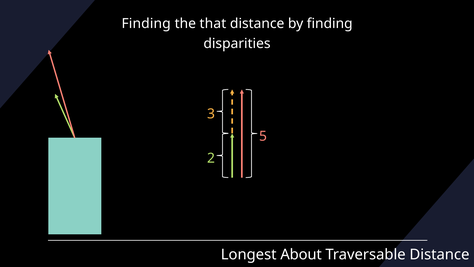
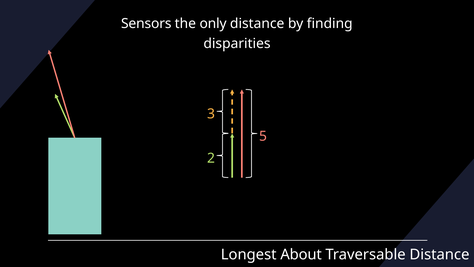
Finding at (146, 24): Finding -> Sensors
that: that -> only
